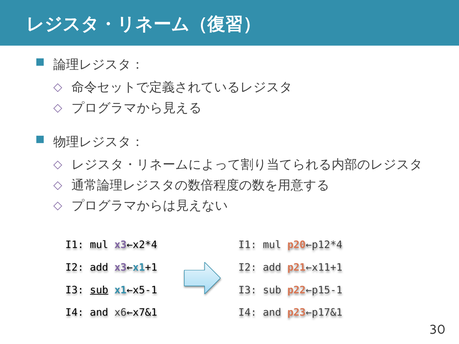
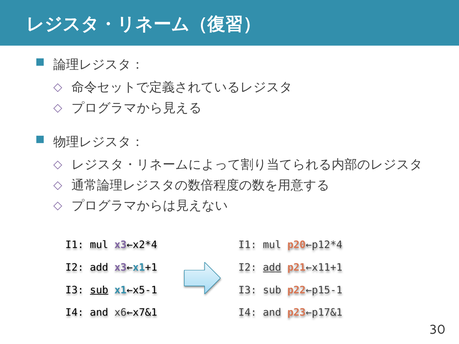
add at (272, 268) underline: none -> present
